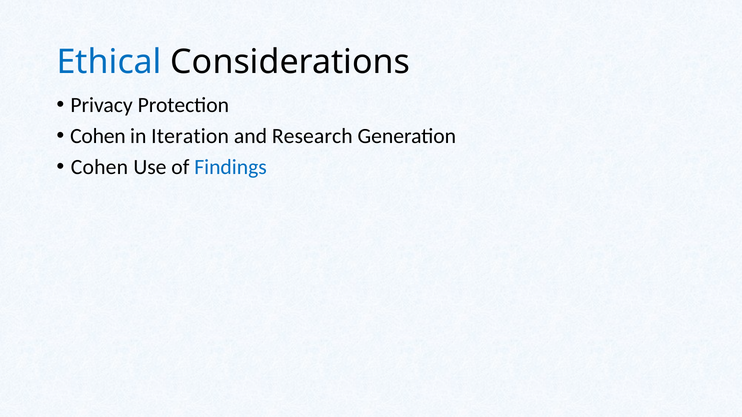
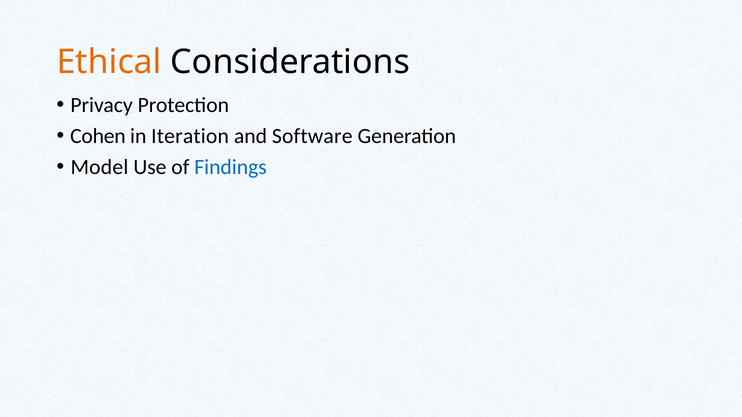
Ethical colour: blue -> orange
Research: Research -> Software
Cohen at (99, 167): Cohen -> Model
